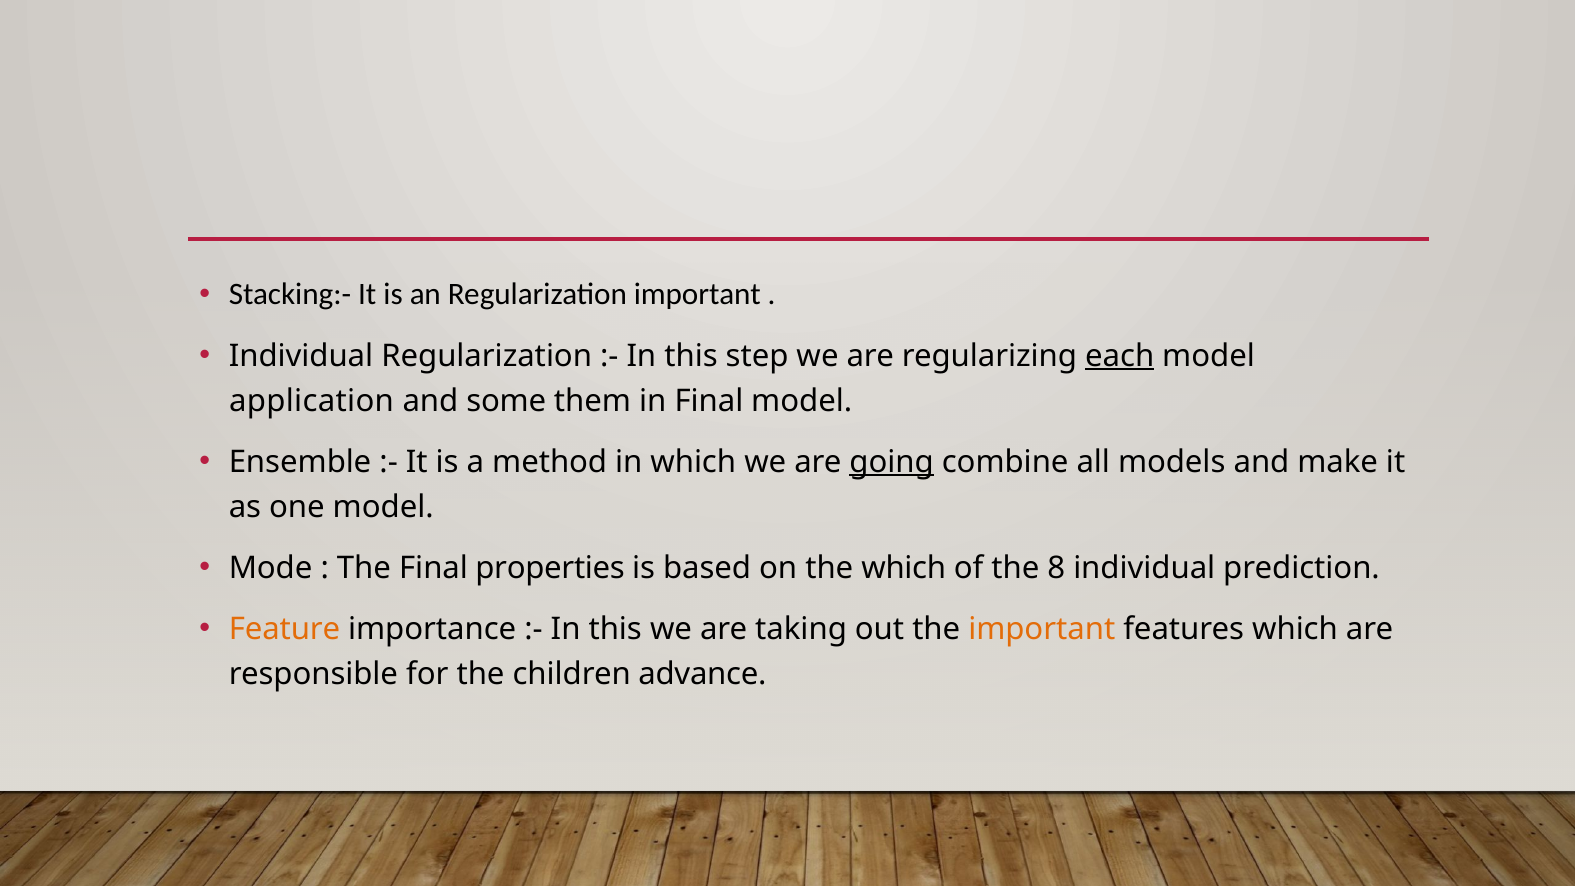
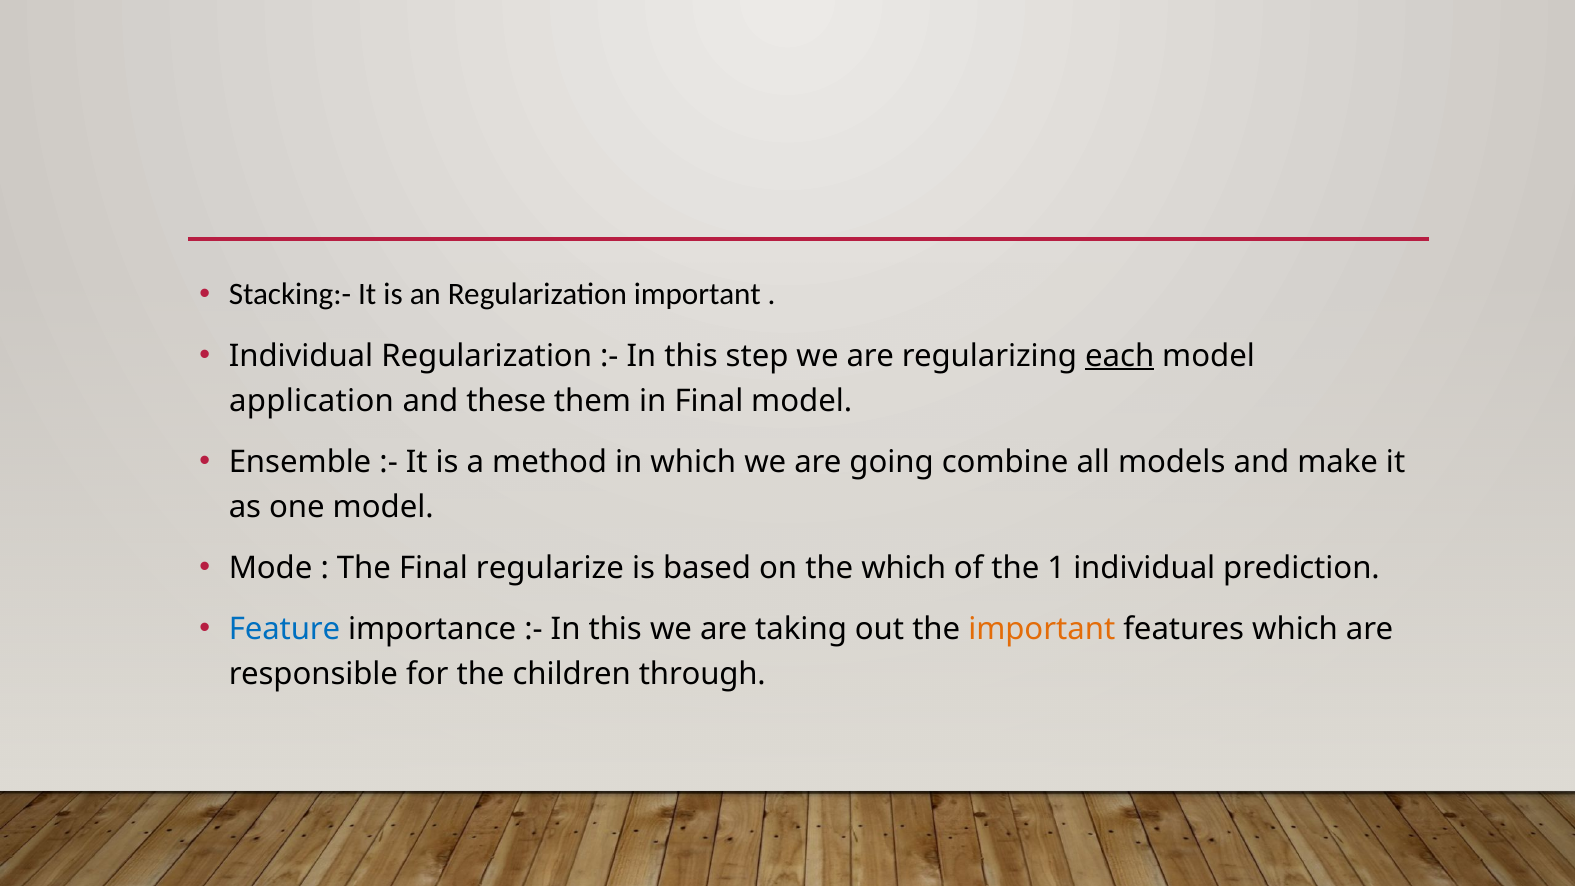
some: some -> these
going underline: present -> none
properties: properties -> regularize
8: 8 -> 1
Feature colour: orange -> blue
advance: advance -> through
